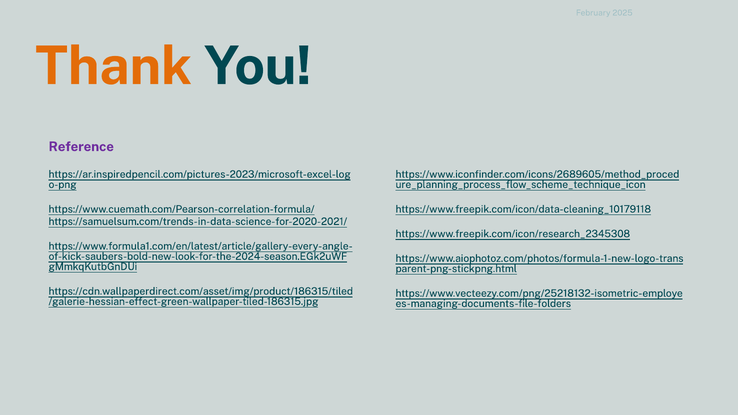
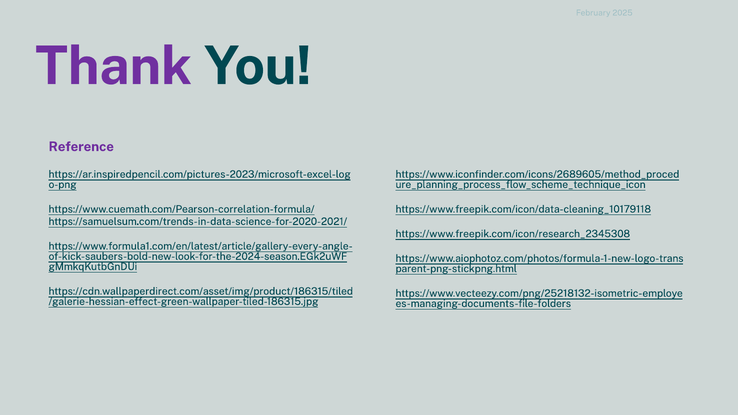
Thank colour: orange -> purple
